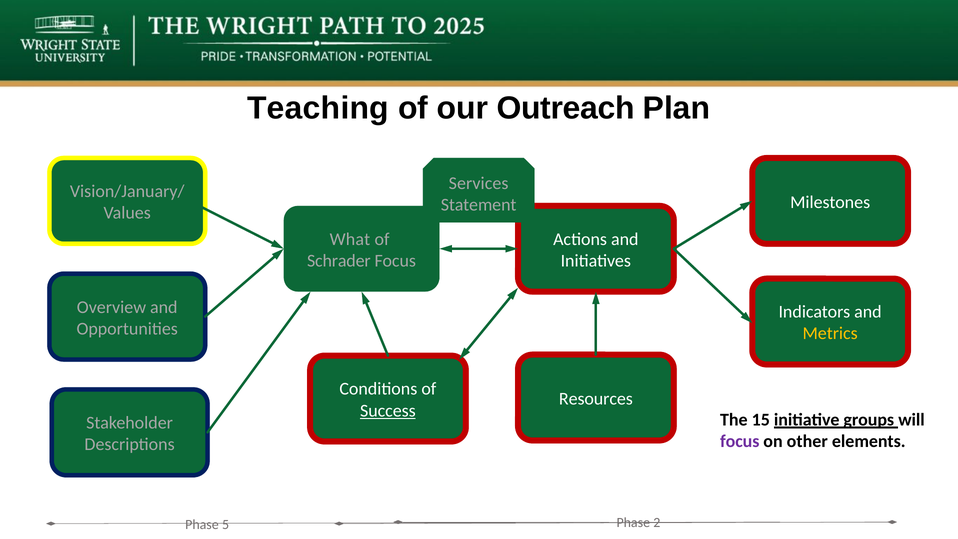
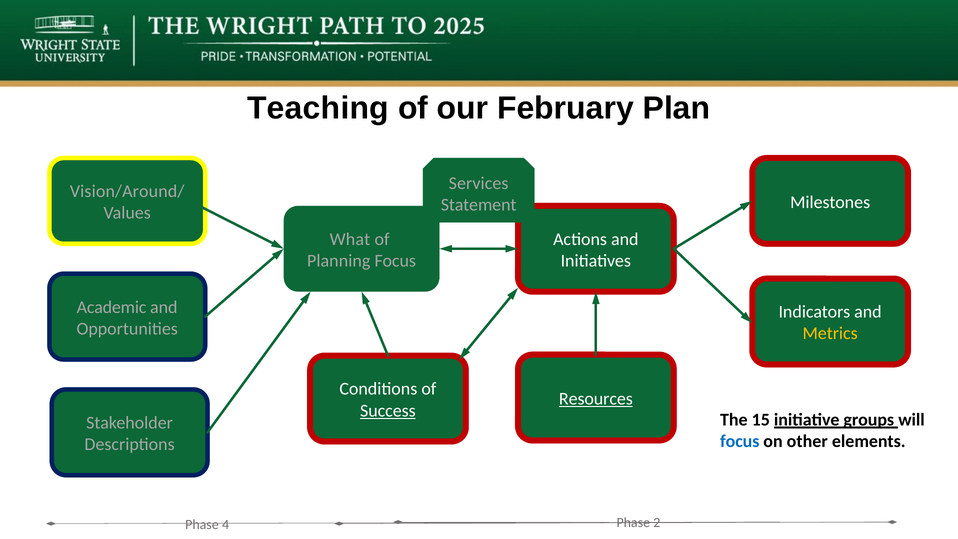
Outreach: Outreach -> February
Vision/January/: Vision/January/ -> Vision/Around/
Schrader: Schrader -> Planning
Overview: Overview -> Academic
Resources underline: none -> present
focus at (740, 441) colour: purple -> blue
5: 5 -> 4
